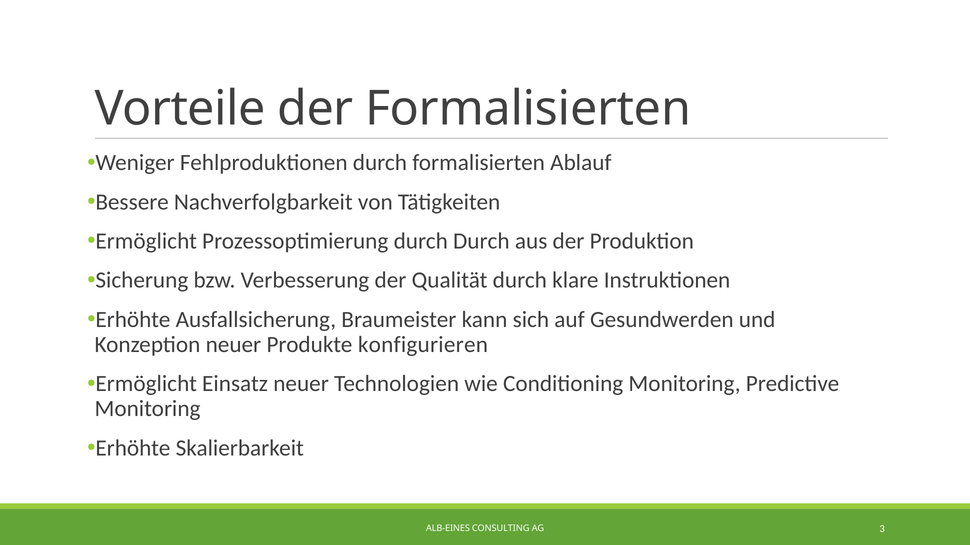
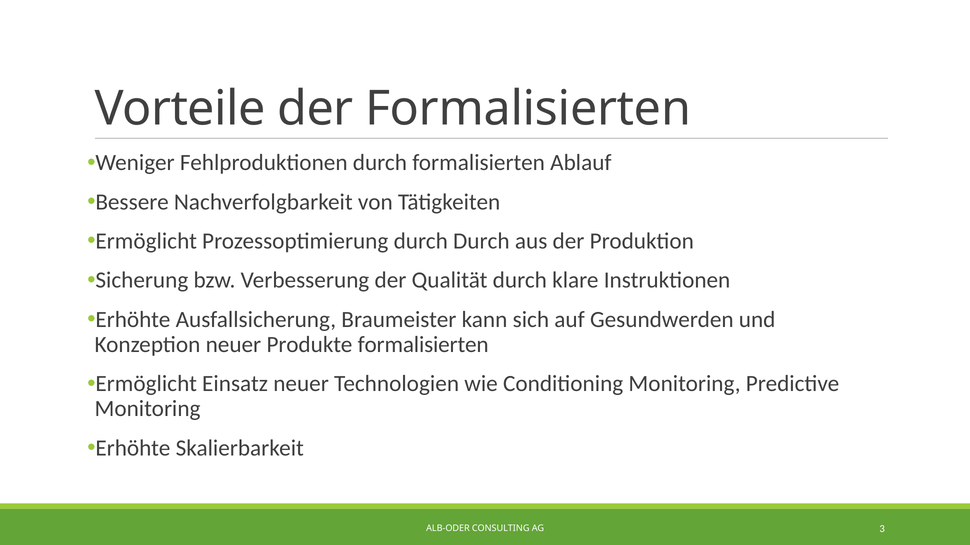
Produkte konfigurieren: konfigurieren -> formalisierten
ALB-EINES: ALB-EINES -> ALB-ODER
